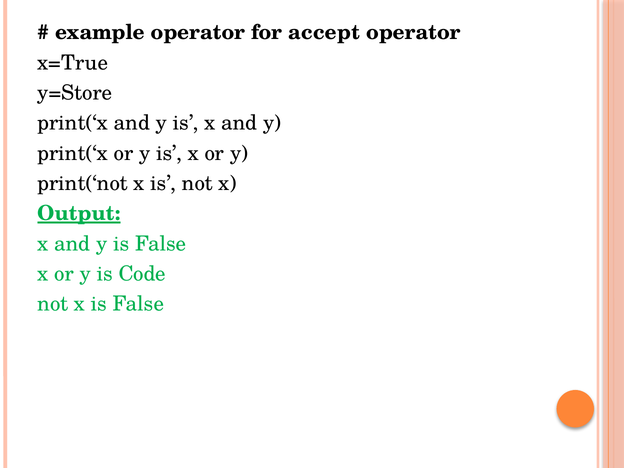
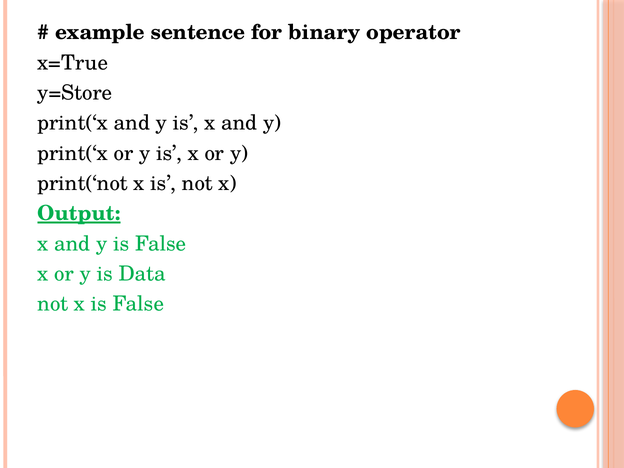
example operator: operator -> sentence
accept: accept -> binary
Code: Code -> Data
